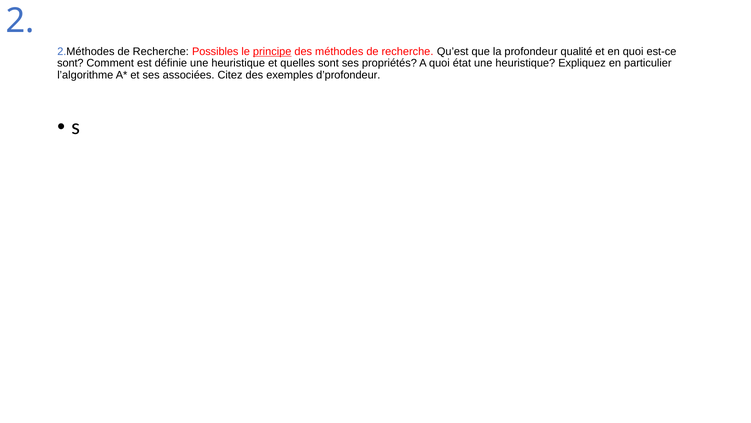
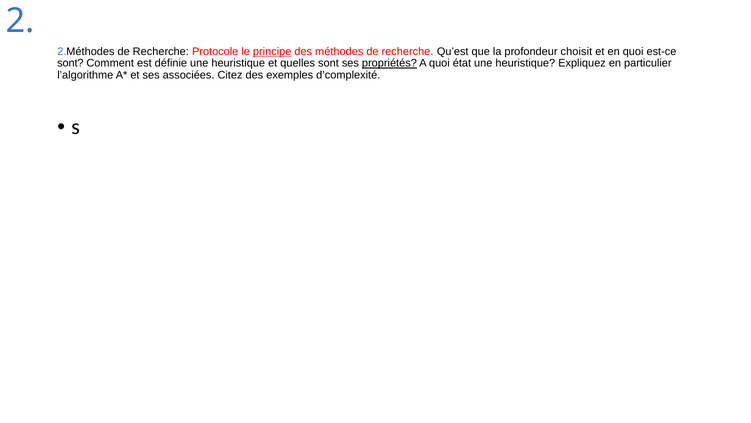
Possibles: Possibles -> Protocole
qualité: qualité -> choisit
propriétés underline: none -> present
d’profondeur: d’profondeur -> d’complexité
